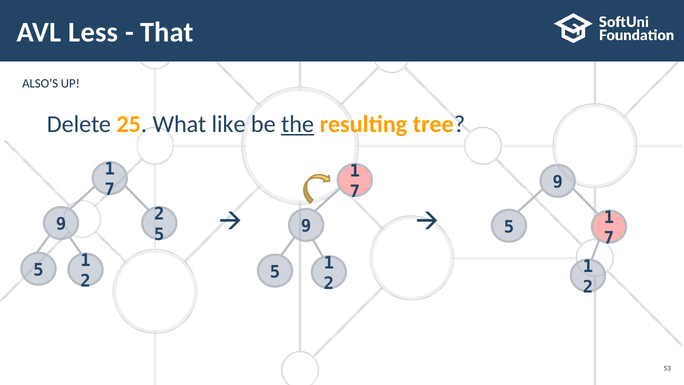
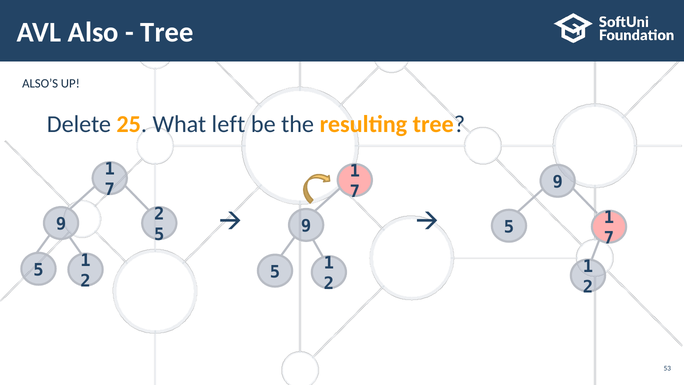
Less: Less -> Also
That at (167, 32): That -> Tree
like: like -> left
the underline: present -> none
